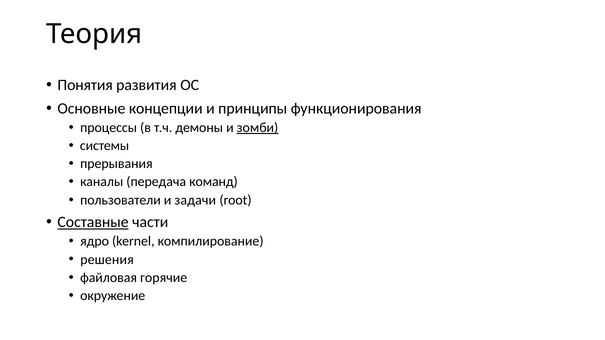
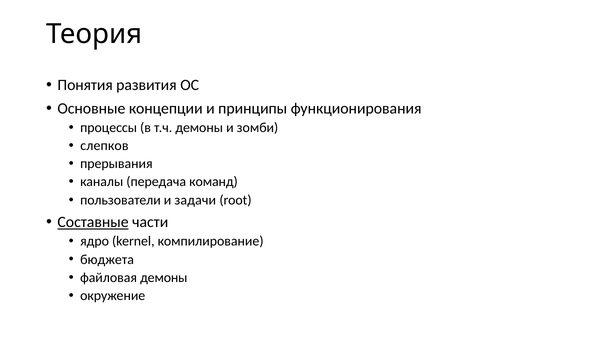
зомби underline: present -> none
системы: системы -> слепков
решения: решения -> бюджета
файловая горячие: горячие -> демоны
